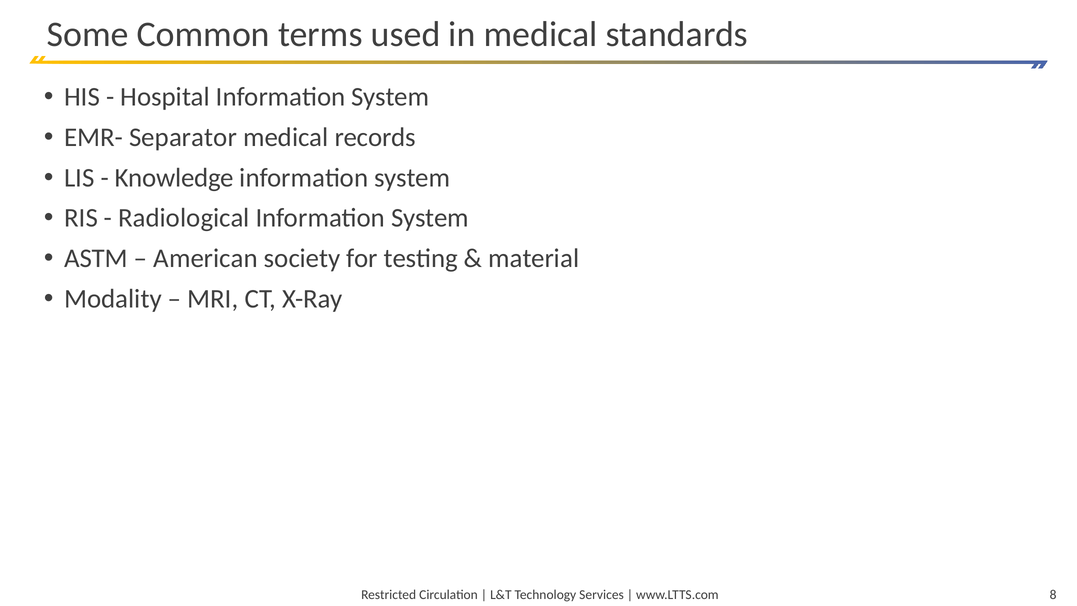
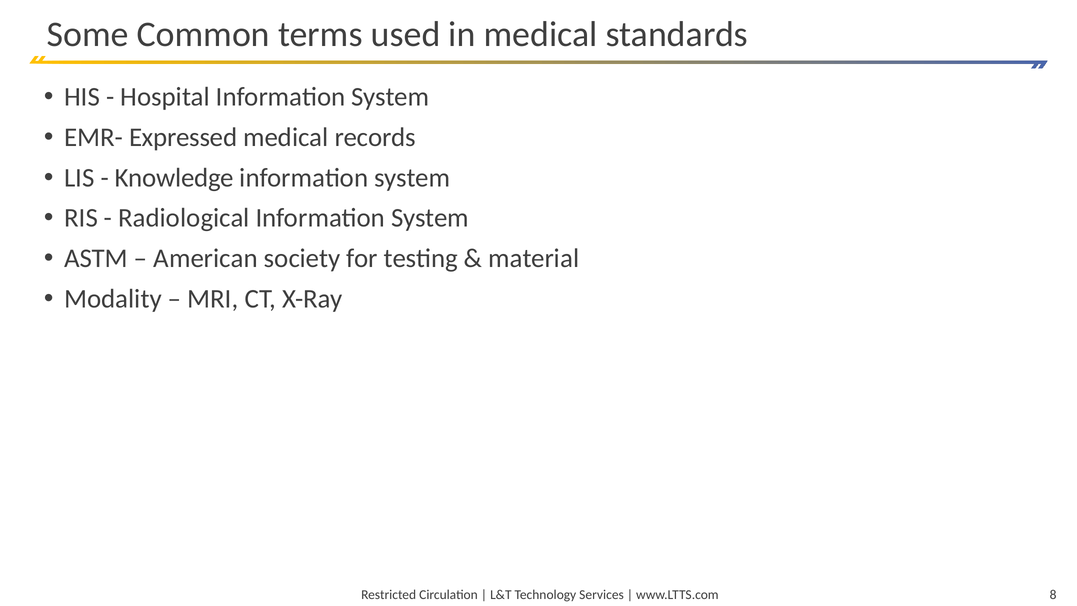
Separator: Separator -> Expressed
